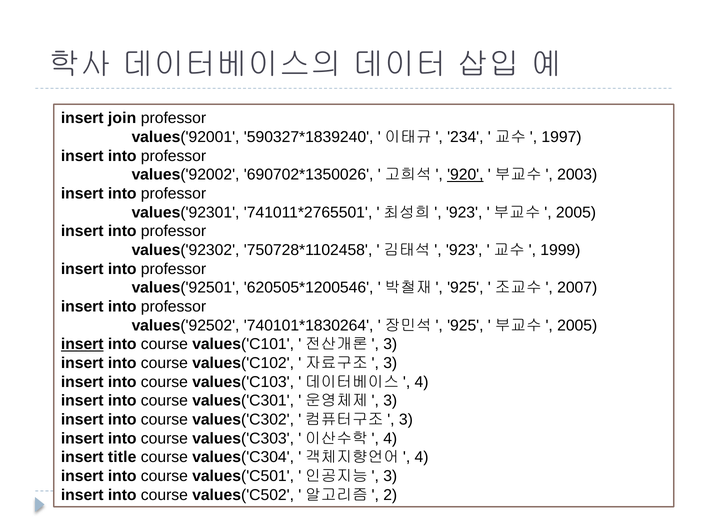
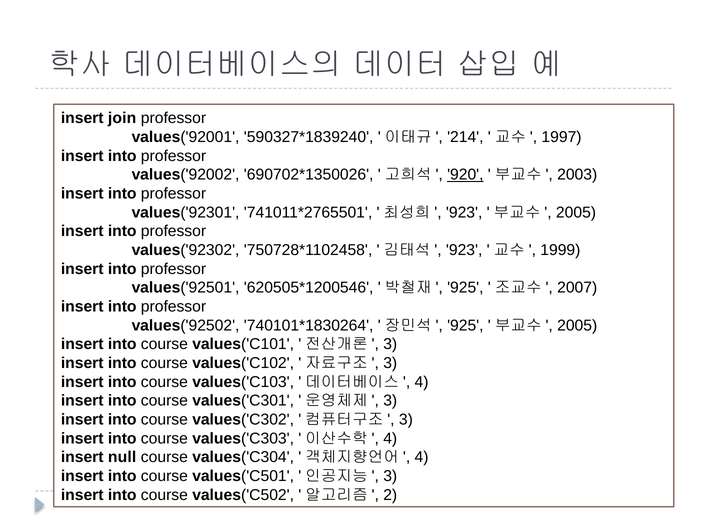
234: 234 -> 214
insert at (82, 344) underline: present -> none
title: title -> null
